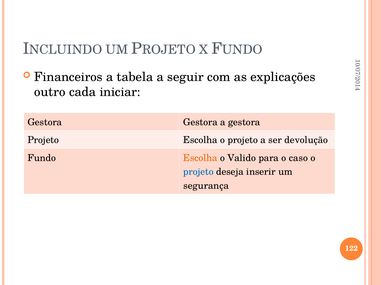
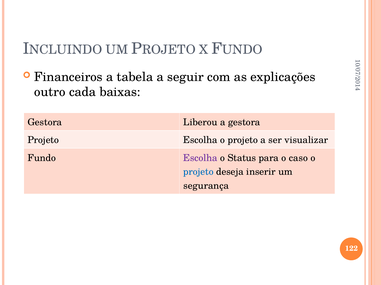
iniciar: iniciar -> baixas
Gestora Gestora: Gestora -> Liberou
devolução: devolução -> visualizar
Escolha at (200, 158) colour: orange -> purple
Valido: Valido -> Status
